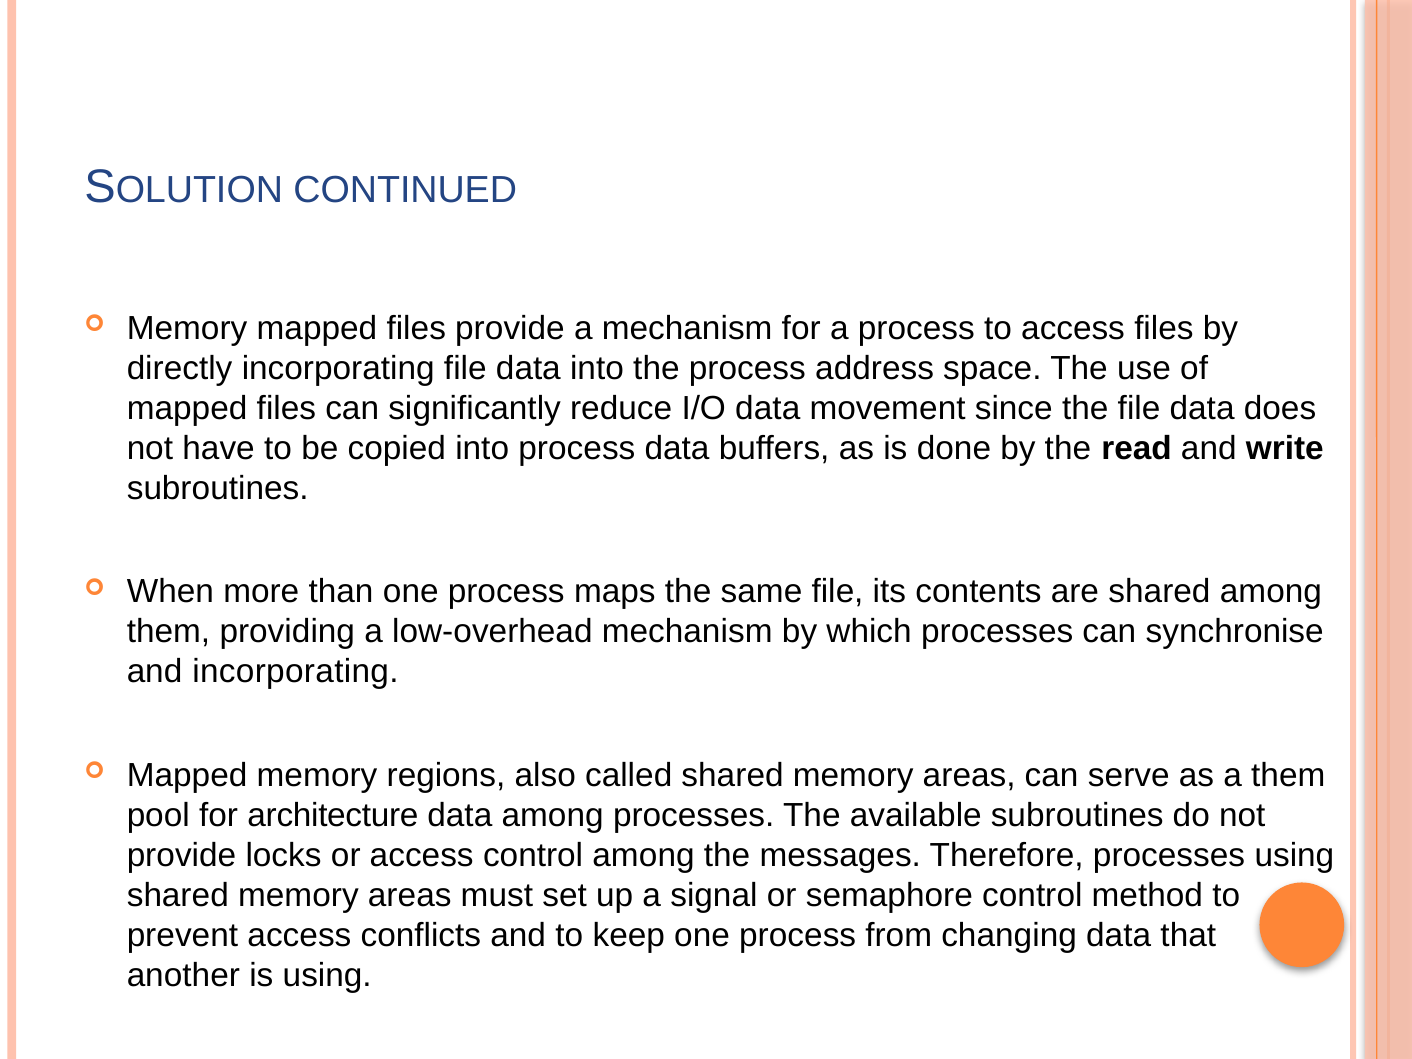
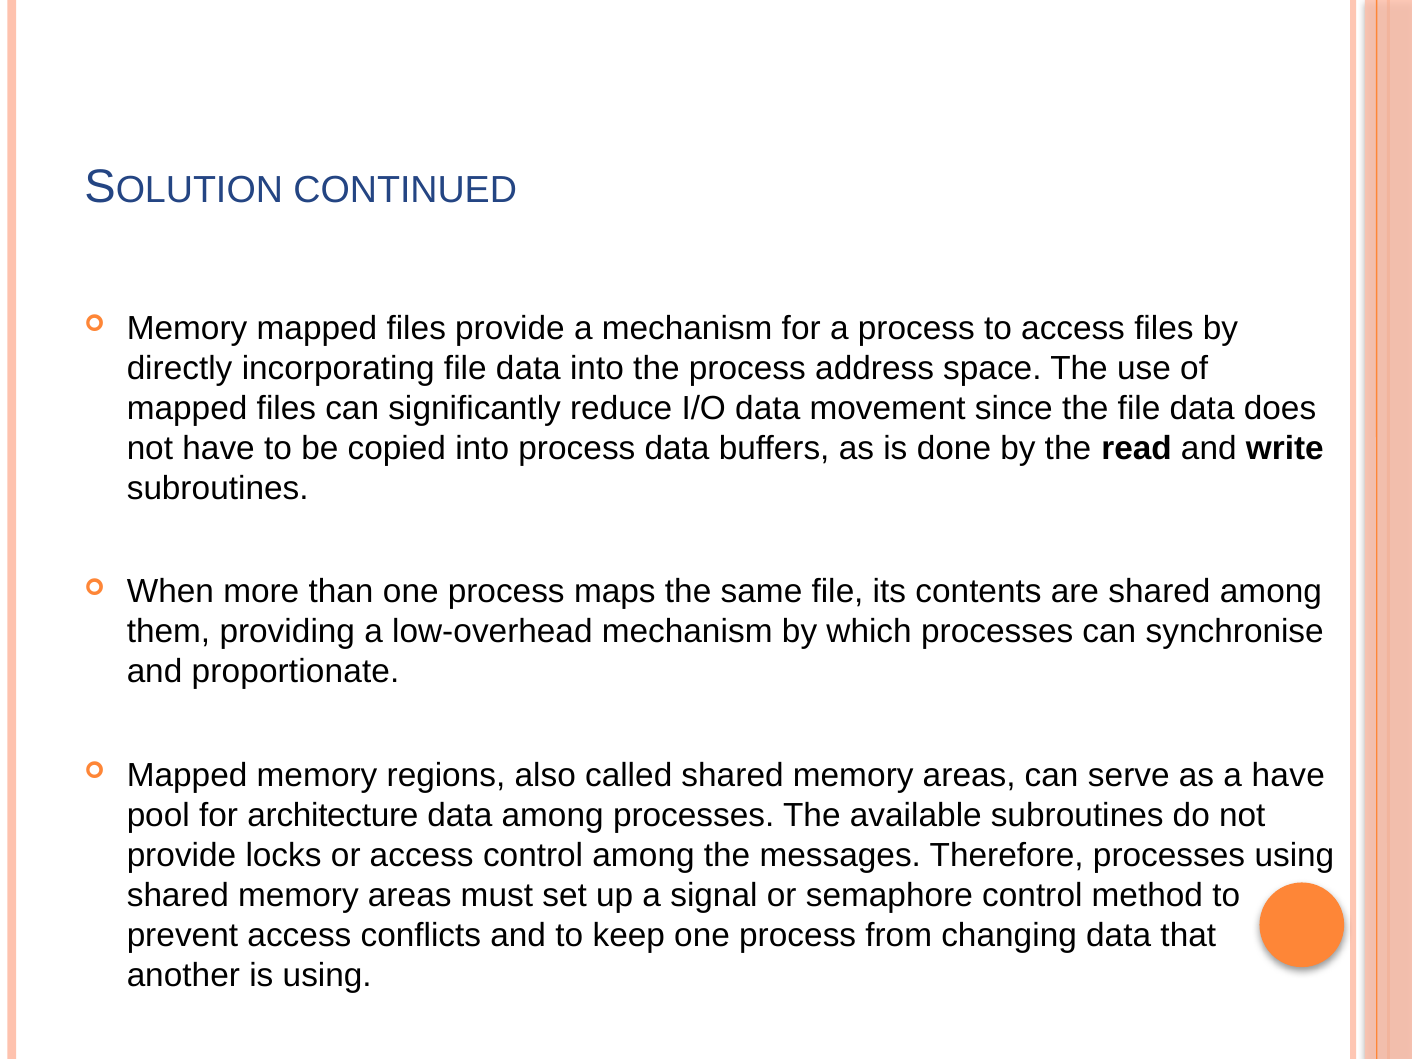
and incorporating: incorporating -> proportionate
a them: them -> have
